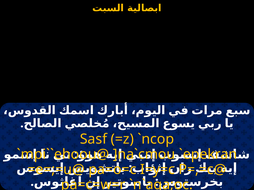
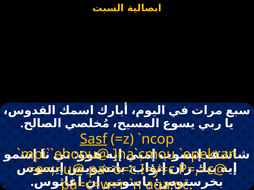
Sasf underline: none -> present
